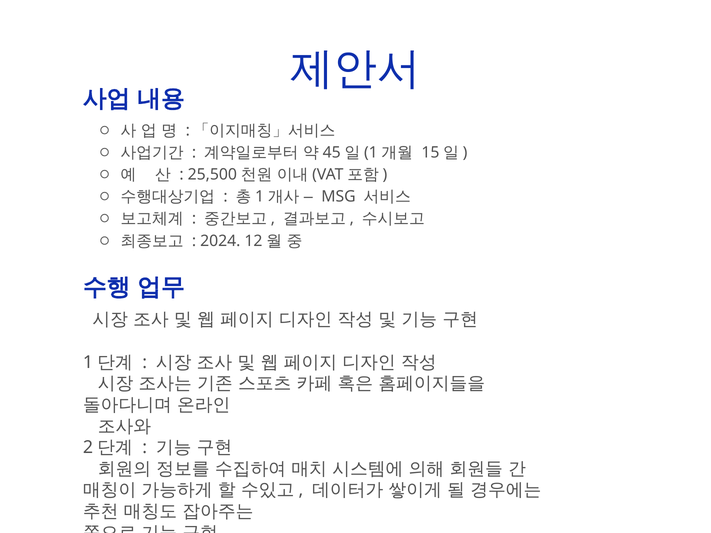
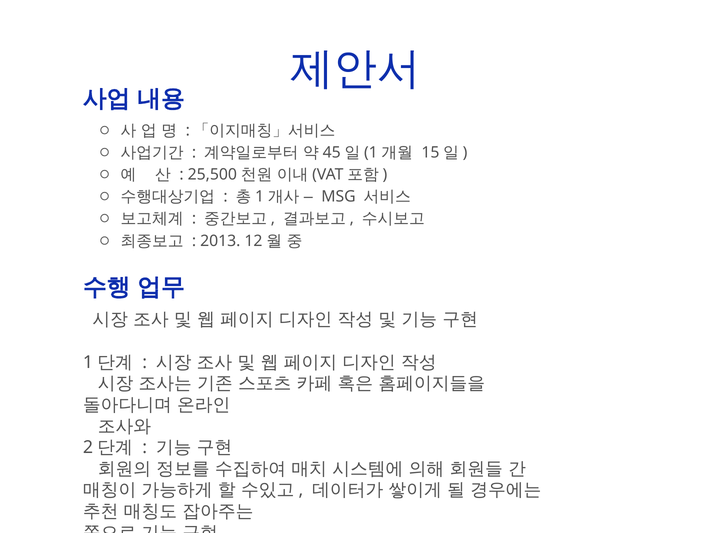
2024: 2024 -> 2013
